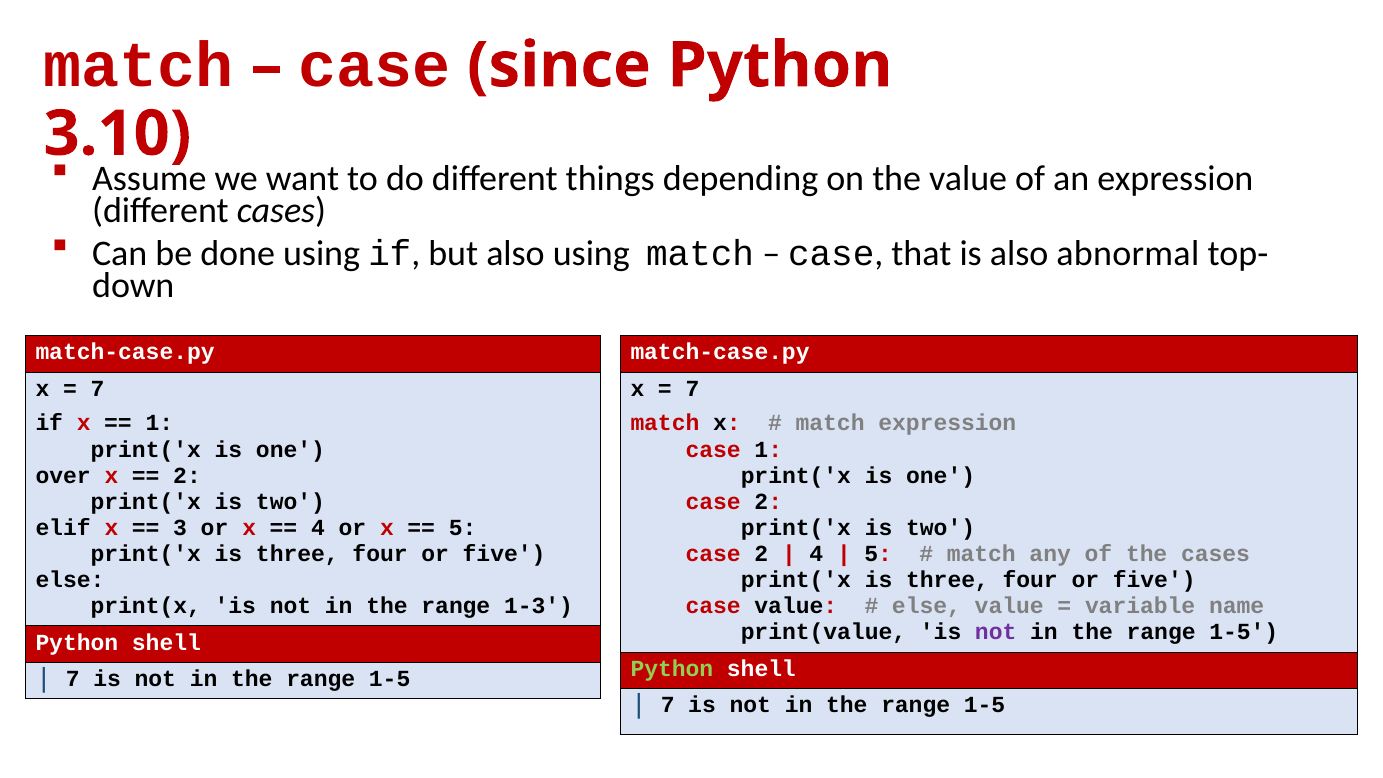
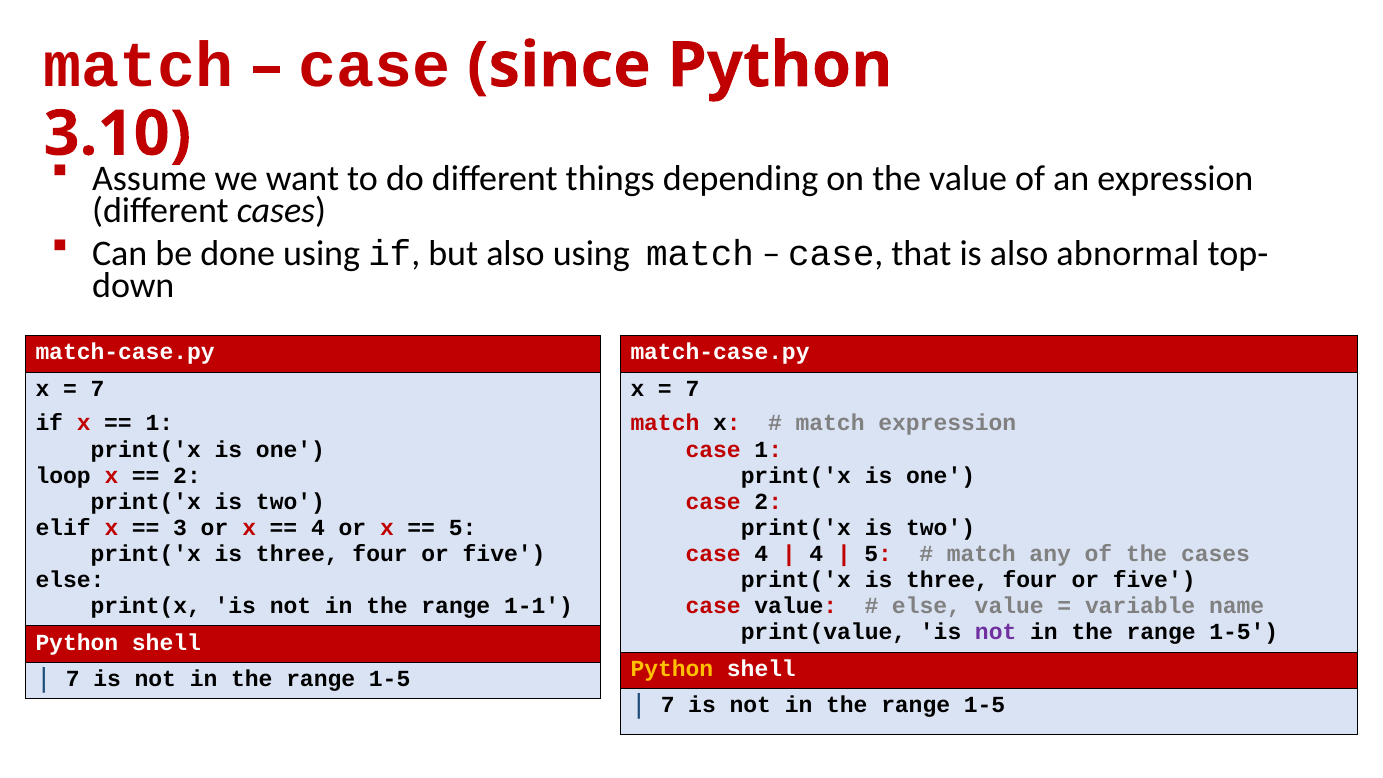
over: over -> loop
2 at (761, 554): 2 -> 4
1-3: 1-3 -> 1-1
Python at (672, 669) colour: light green -> yellow
